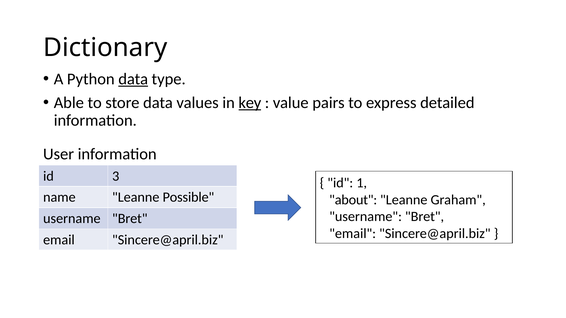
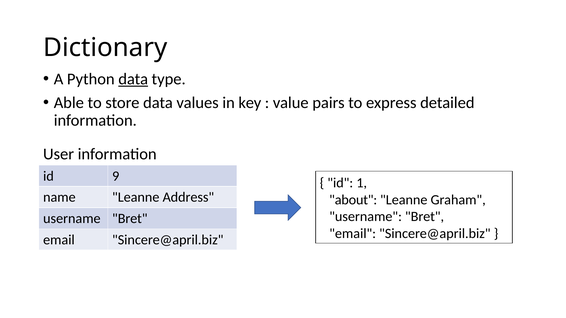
key underline: present -> none
3: 3 -> 9
Possible: Possible -> Address
